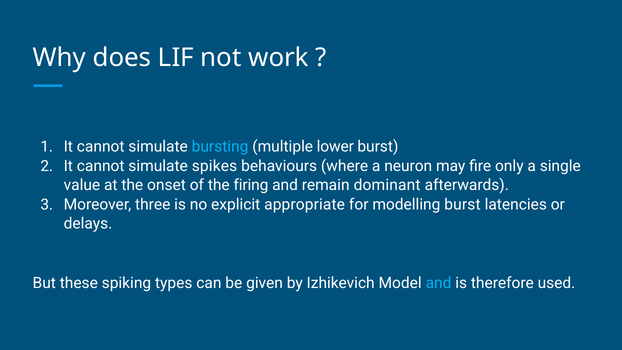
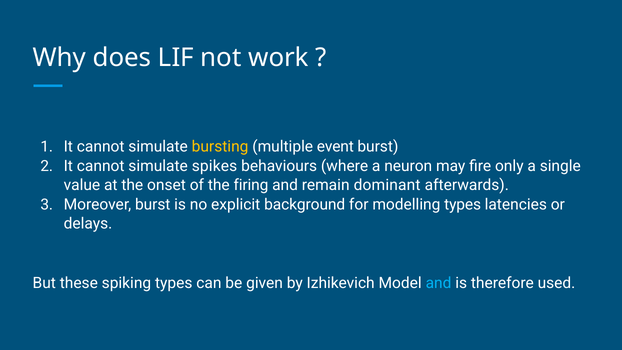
bursting colour: light blue -> yellow
lower: lower -> event
Moreover three: three -> burst
appropriate: appropriate -> background
modelling burst: burst -> types
